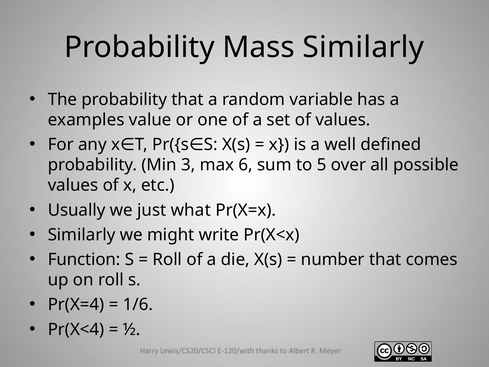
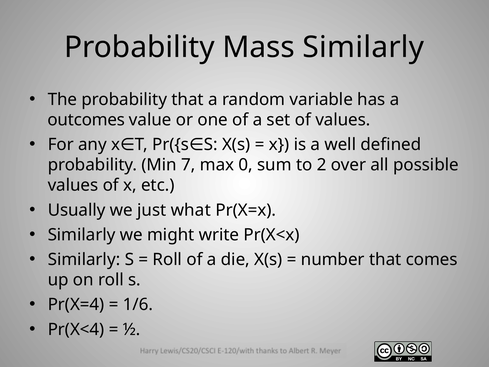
examples: examples -> outcomes
3: 3 -> 7
6: 6 -> 0
5: 5 -> 2
Function at (84, 259): Function -> Similarly
